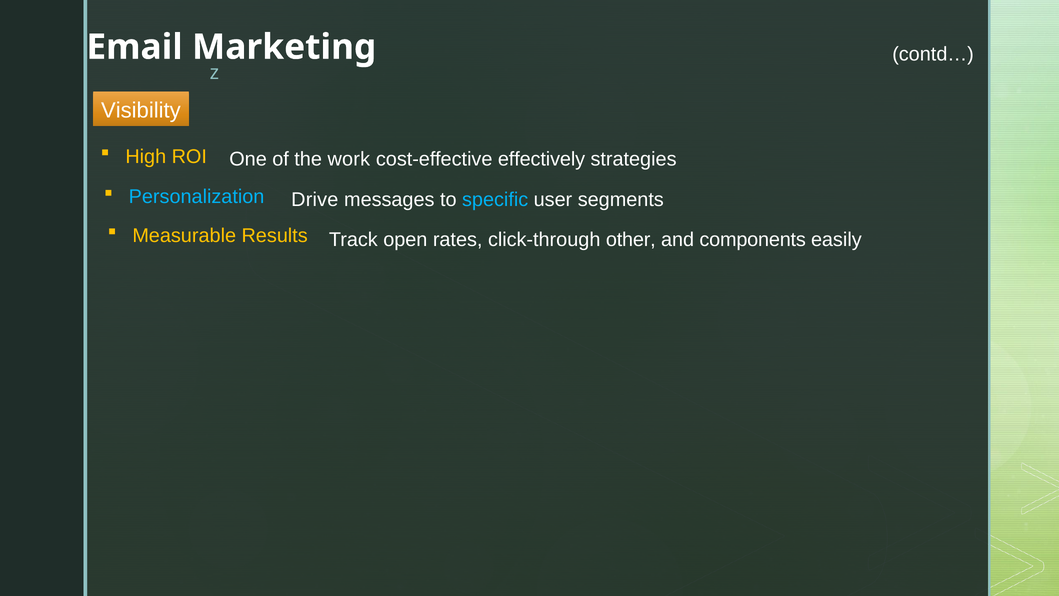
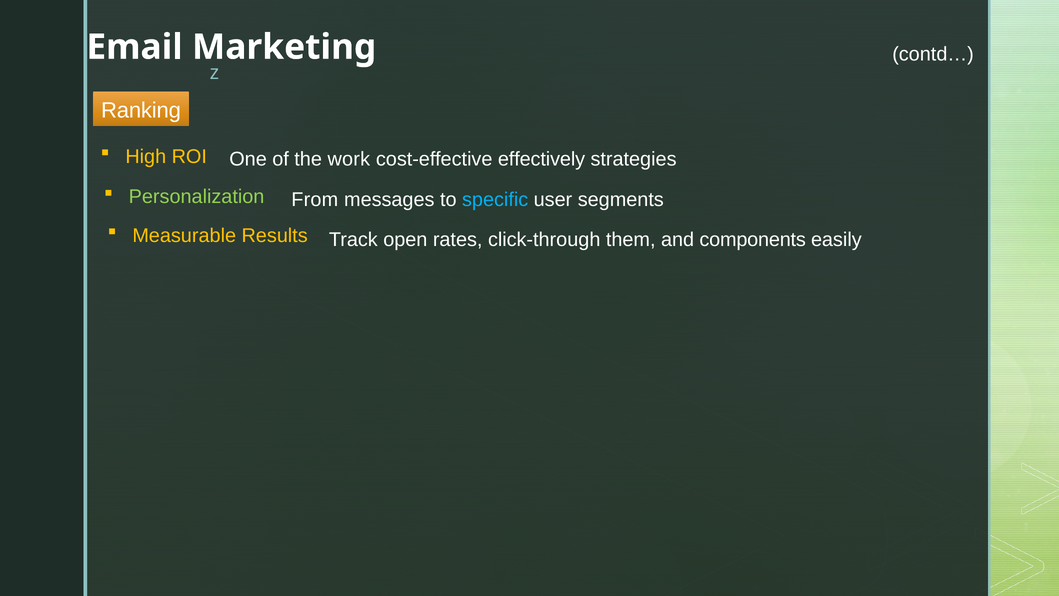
Visibility: Visibility -> Ranking
Personalization colour: light blue -> light green
Drive: Drive -> From
other: other -> them
